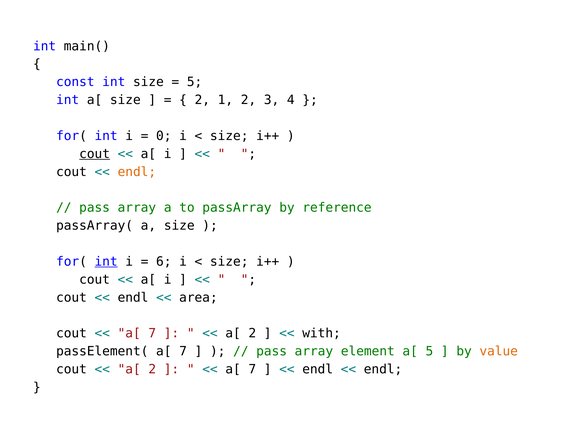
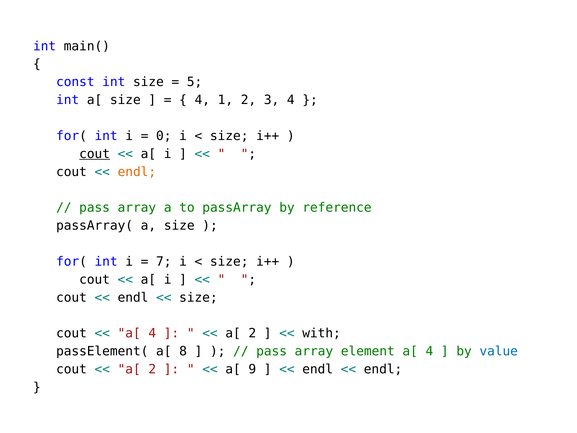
2 at (202, 100): 2 -> 4
int at (106, 261) underline: present -> none
6: 6 -> 7
area at (198, 297): area -> size
7 at (152, 333): 7 -> 4
passElement( a[ 7: 7 -> 8
element a[ 5: 5 -> 4
value colour: orange -> blue
7 at (252, 369): 7 -> 9
